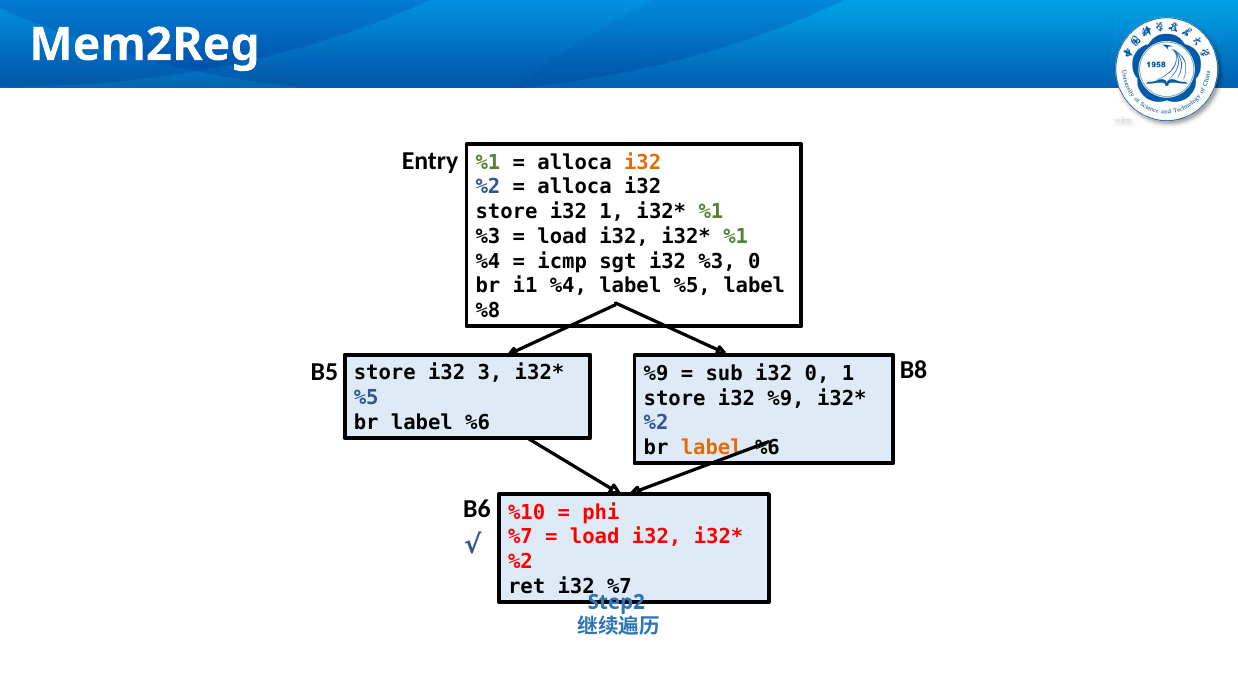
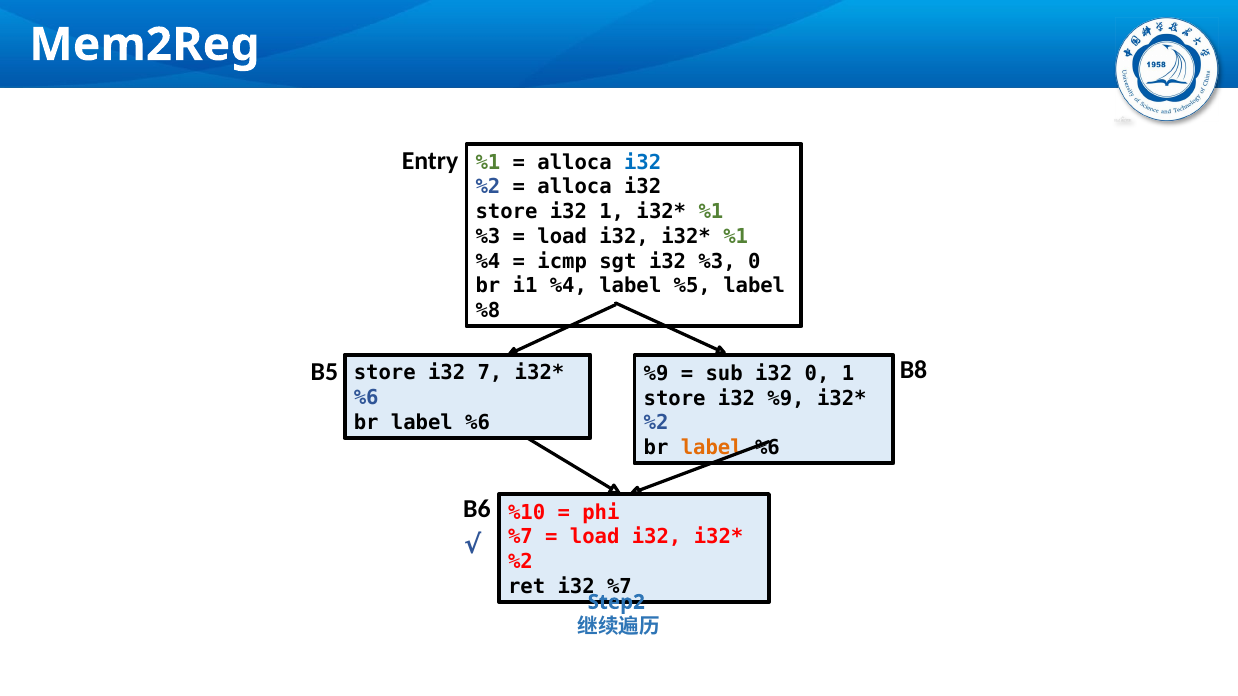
i32 at (643, 162) colour: orange -> blue
3: 3 -> 7
%5 at (366, 398): %5 -> %6
